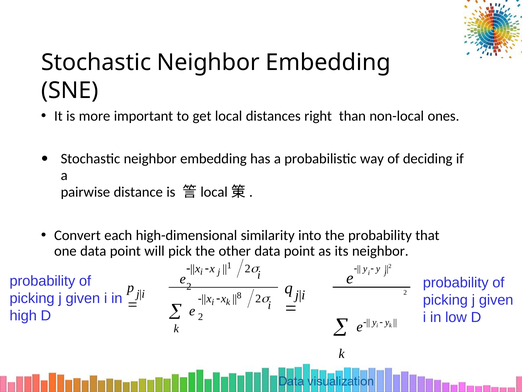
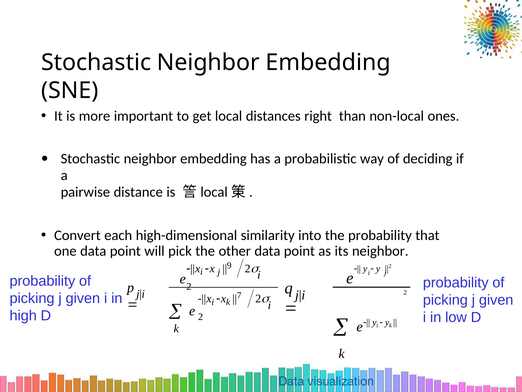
1: 1 -> 9
8: 8 -> 7
